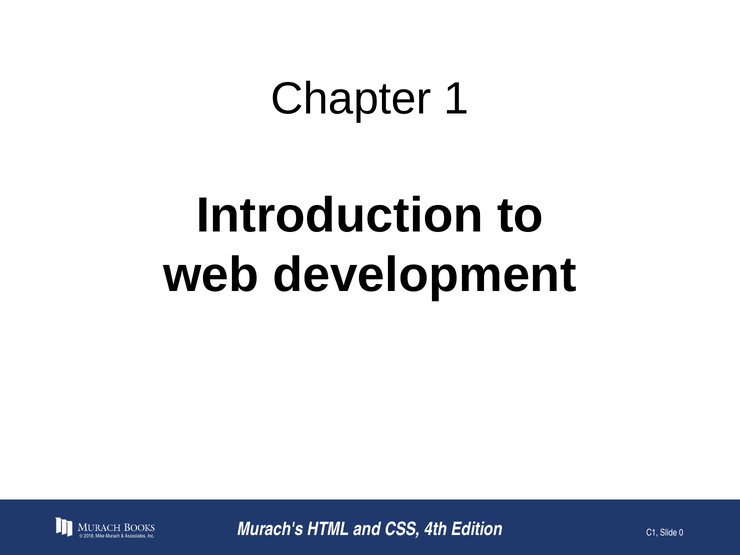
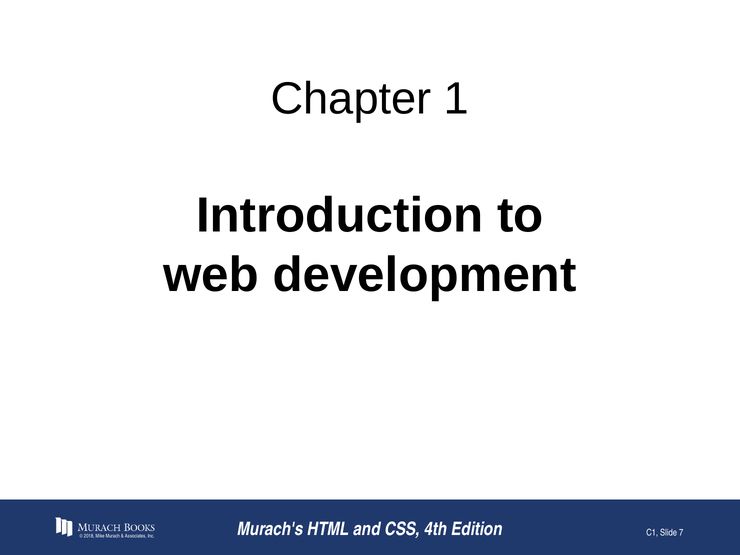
0: 0 -> 7
